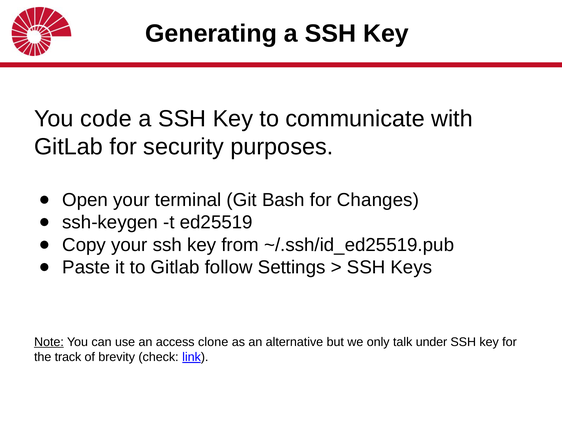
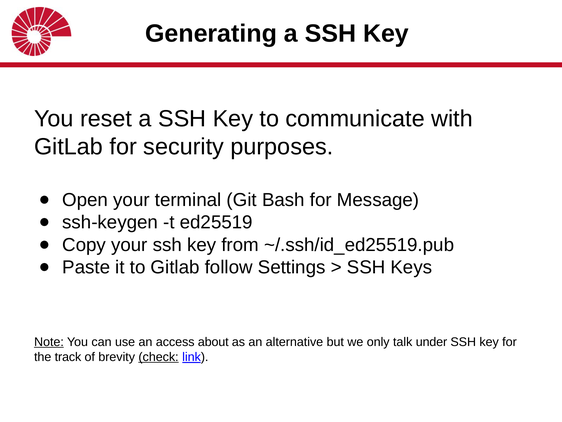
code: code -> reset
Changes: Changes -> Message
clone: clone -> about
check underline: none -> present
